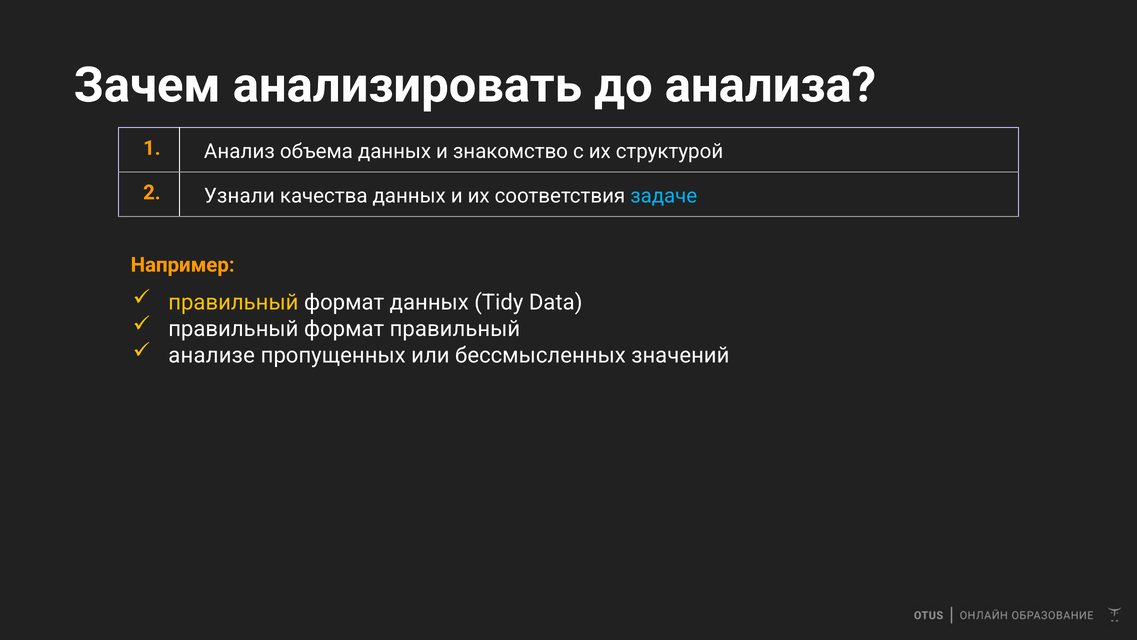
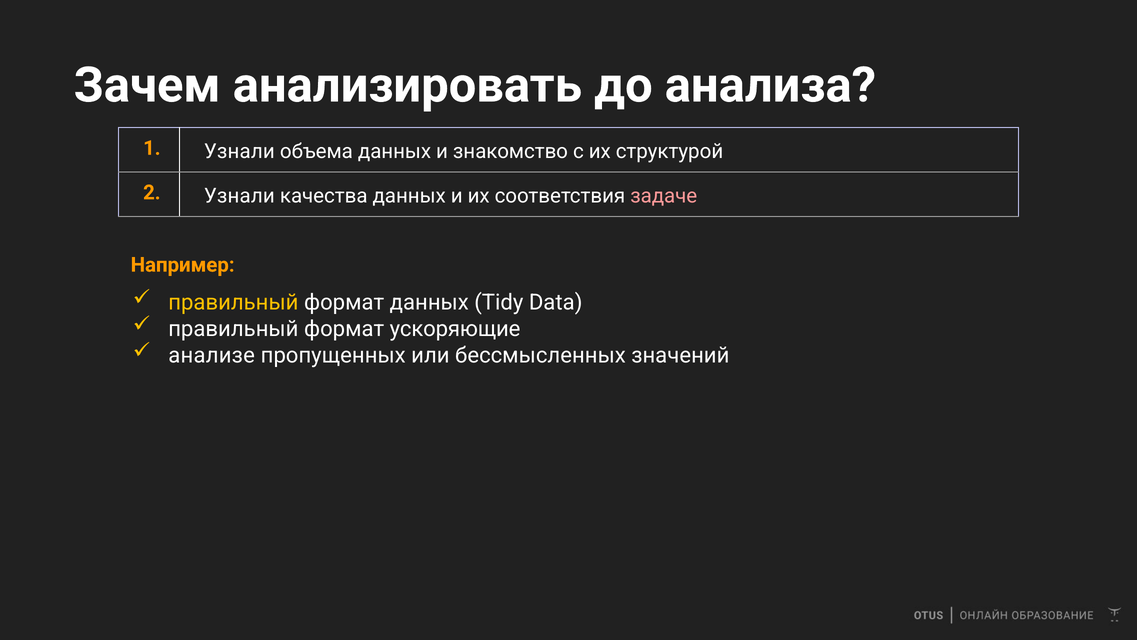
1 Анализ: Анализ -> Узнали
задаче colour: light blue -> pink
формат правильный: правильный -> ускоряющие
